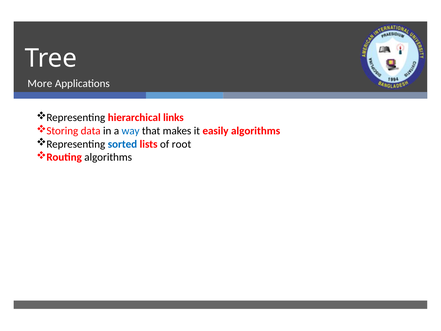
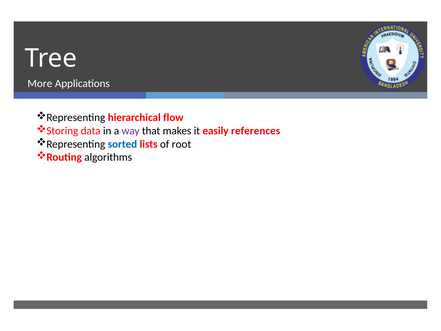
links: links -> flow
way colour: blue -> purple
easily algorithms: algorithms -> references
